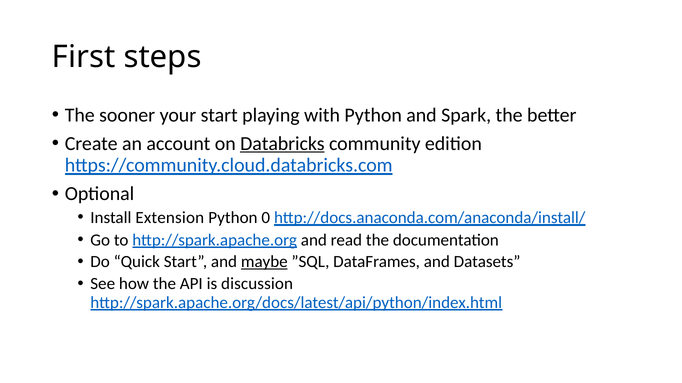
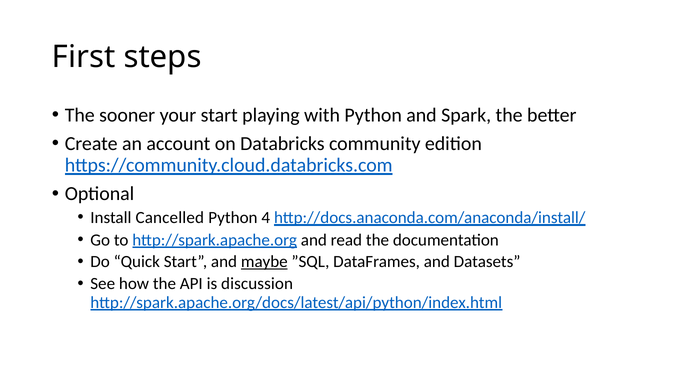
Databricks underline: present -> none
Extension: Extension -> Cancelled
0: 0 -> 4
